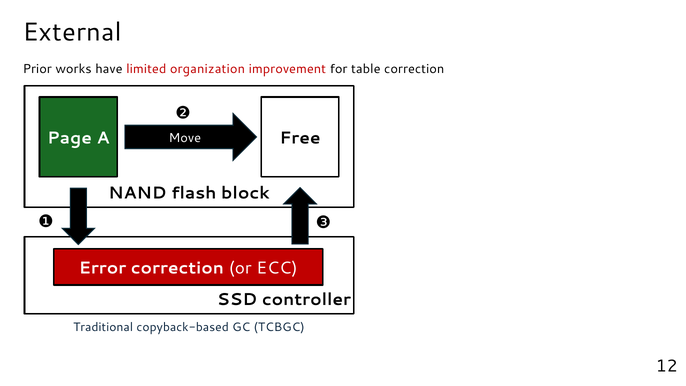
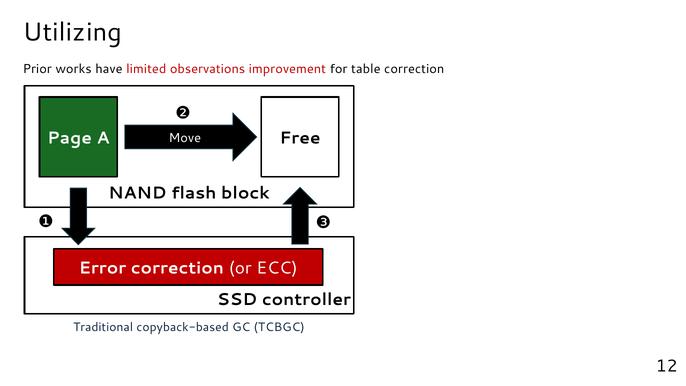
External: External -> Utilizing
organization: organization -> observations
